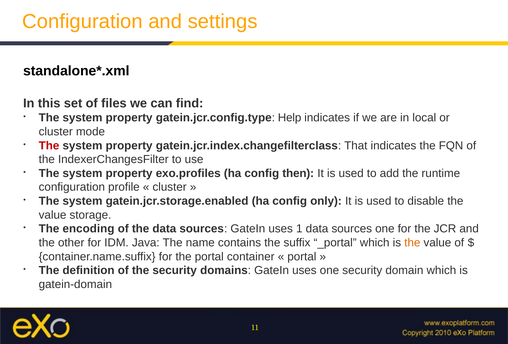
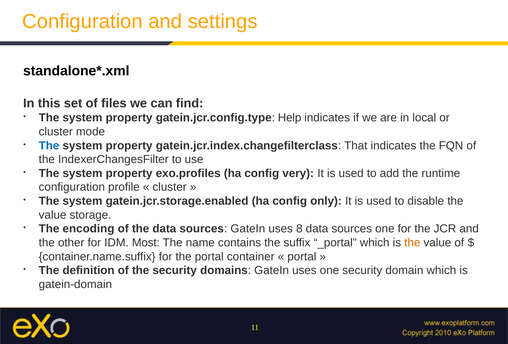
The at (49, 146) colour: red -> blue
then: then -> very
1: 1 -> 8
Java: Java -> Most
